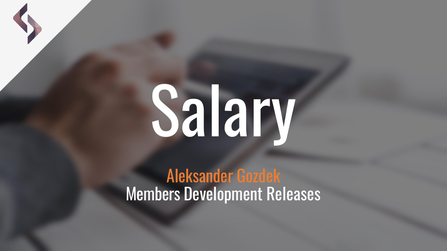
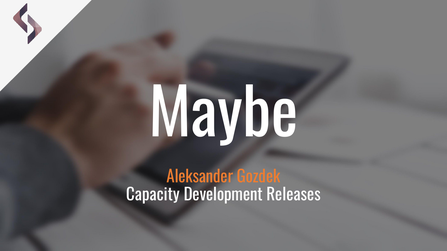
Salary: Salary -> Maybe
Members: Members -> Capacity
